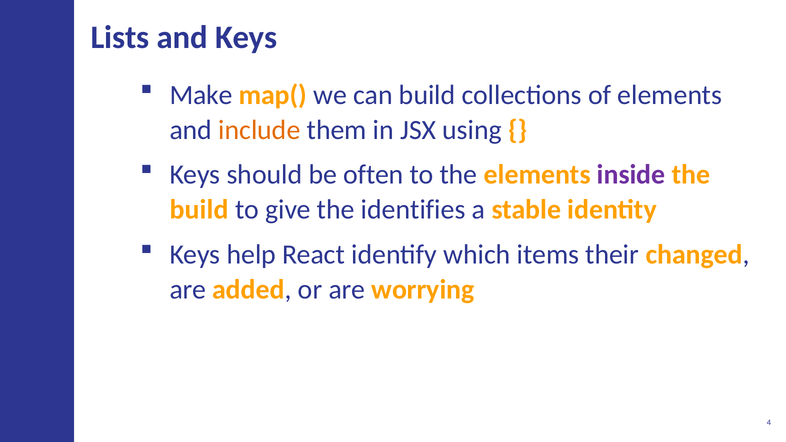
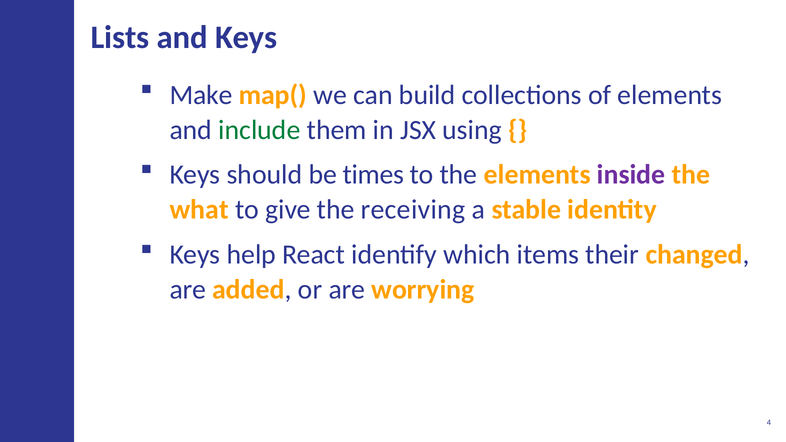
include colour: orange -> green
often: often -> times
build at (199, 210): build -> what
identifies: identifies -> receiving
